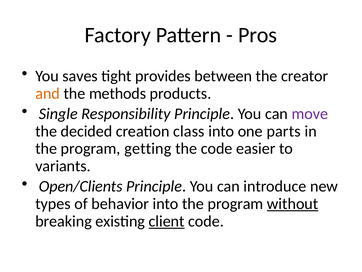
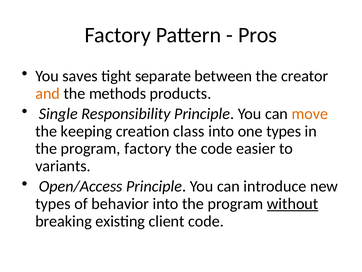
provides: provides -> separate
move colour: purple -> orange
decided: decided -> keeping
one parts: parts -> types
program getting: getting -> factory
Open/Clients: Open/Clients -> Open/Access
client underline: present -> none
